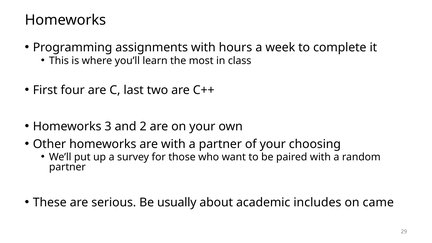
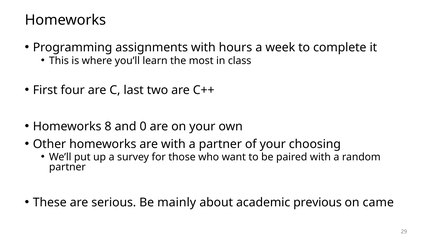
3: 3 -> 8
2: 2 -> 0
usually: usually -> mainly
includes: includes -> previous
